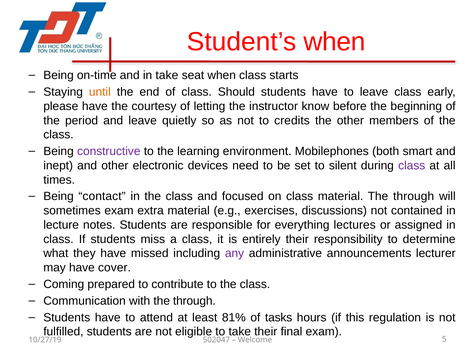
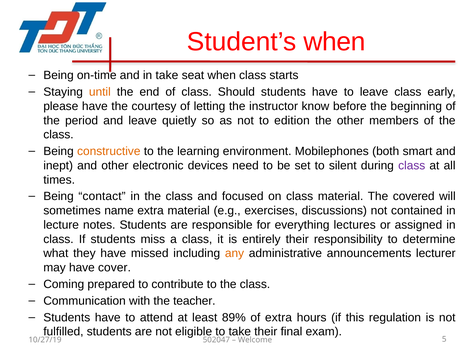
credits: credits -> edition
constructive colour: purple -> orange
material The through: through -> covered
sometimes exam: exam -> name
any colour: purple -> orange
with the through: through -> teacher
81%: 81% -> 89%
of tasks: tasks -> extra
